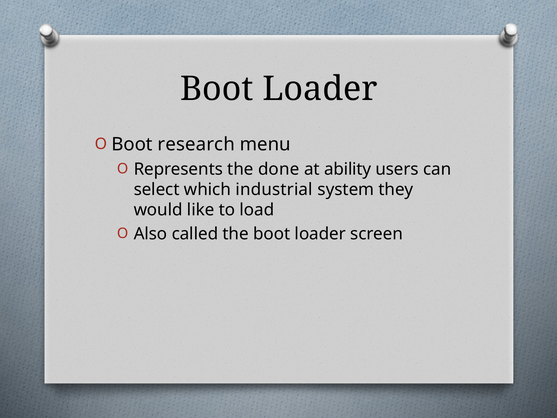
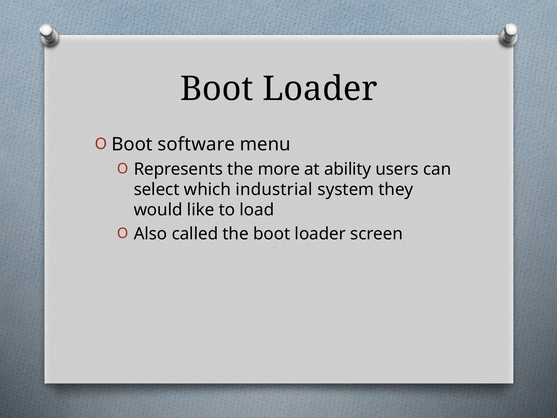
research: research -> software
done: done -> more
